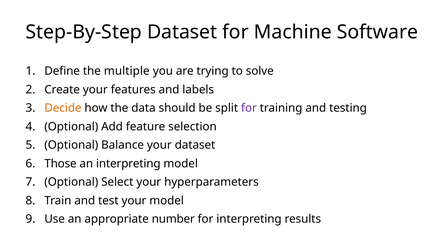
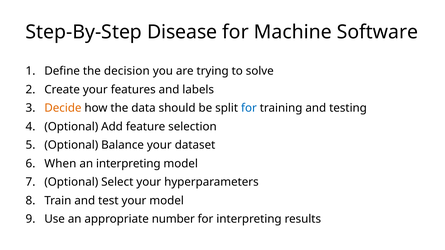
Step-By-Step Dataset: Dataset -> Disease
multiple: multiple -> decision
for at (249, 108) colour: purple -> blue
Those: Those -> When
